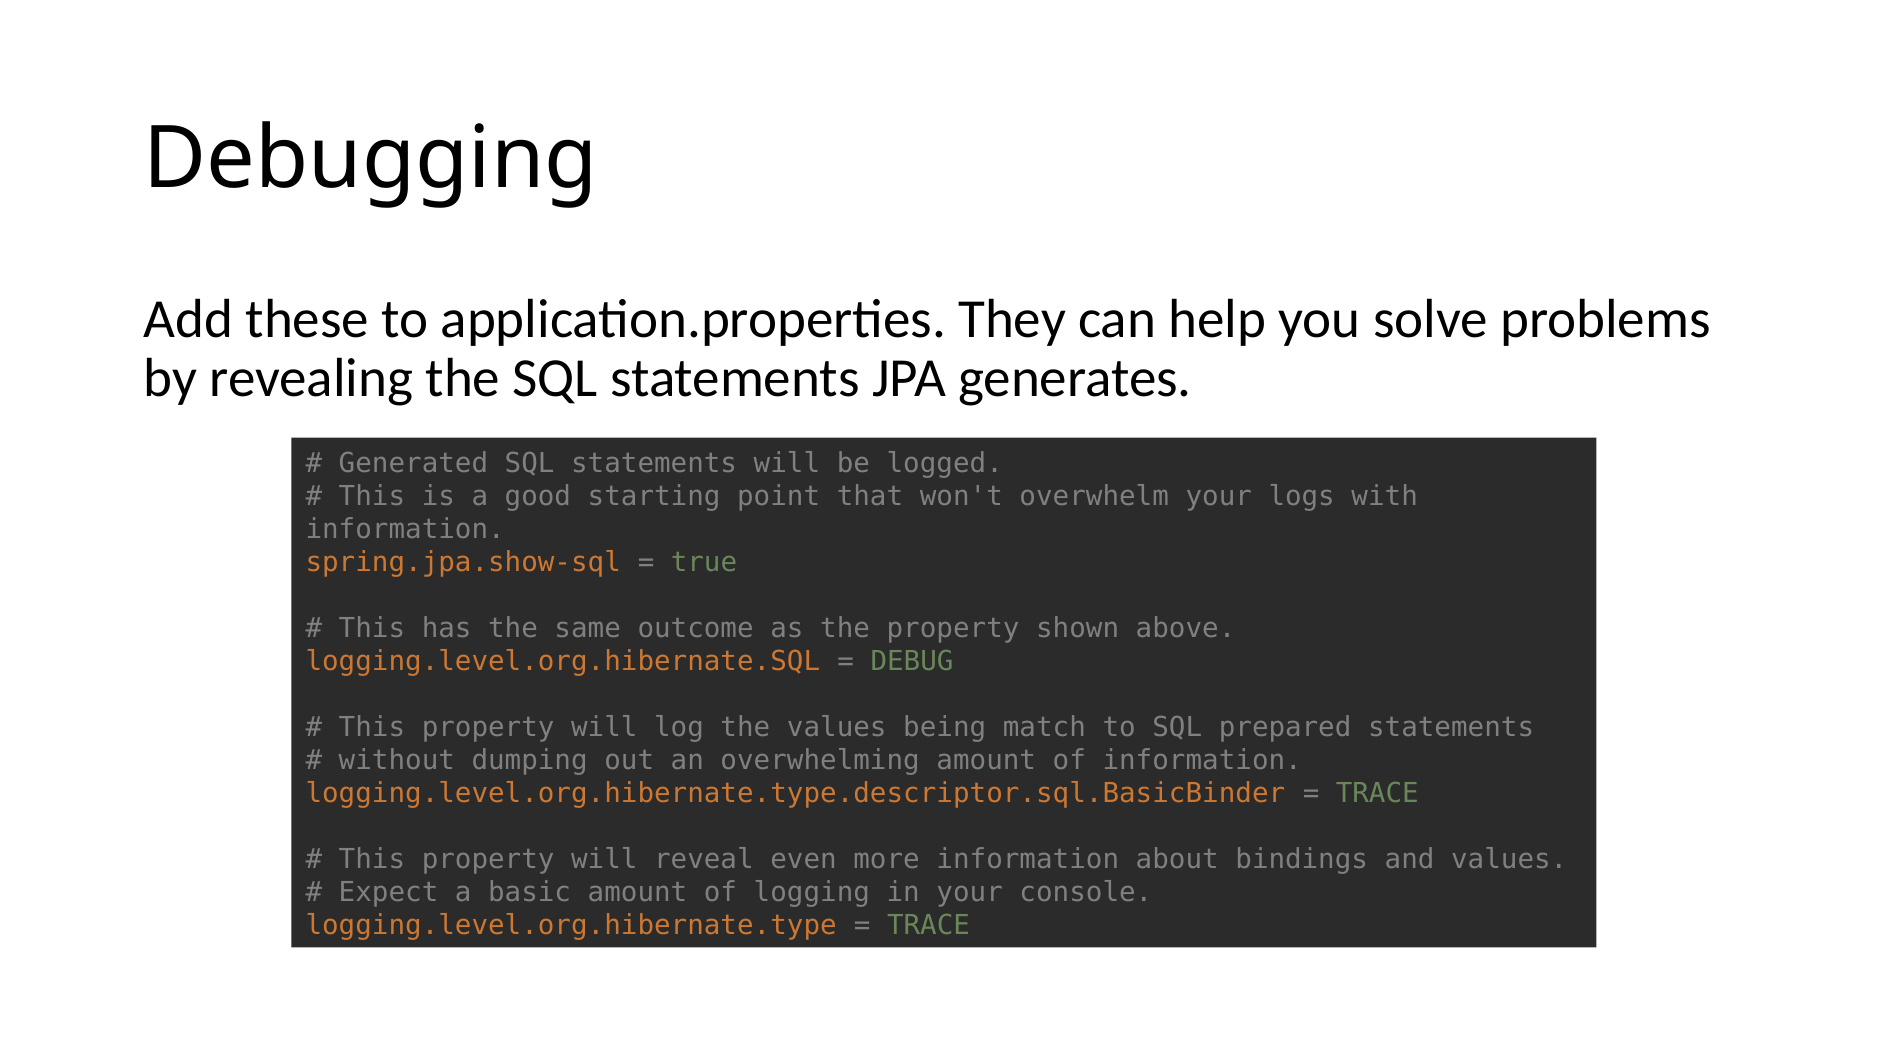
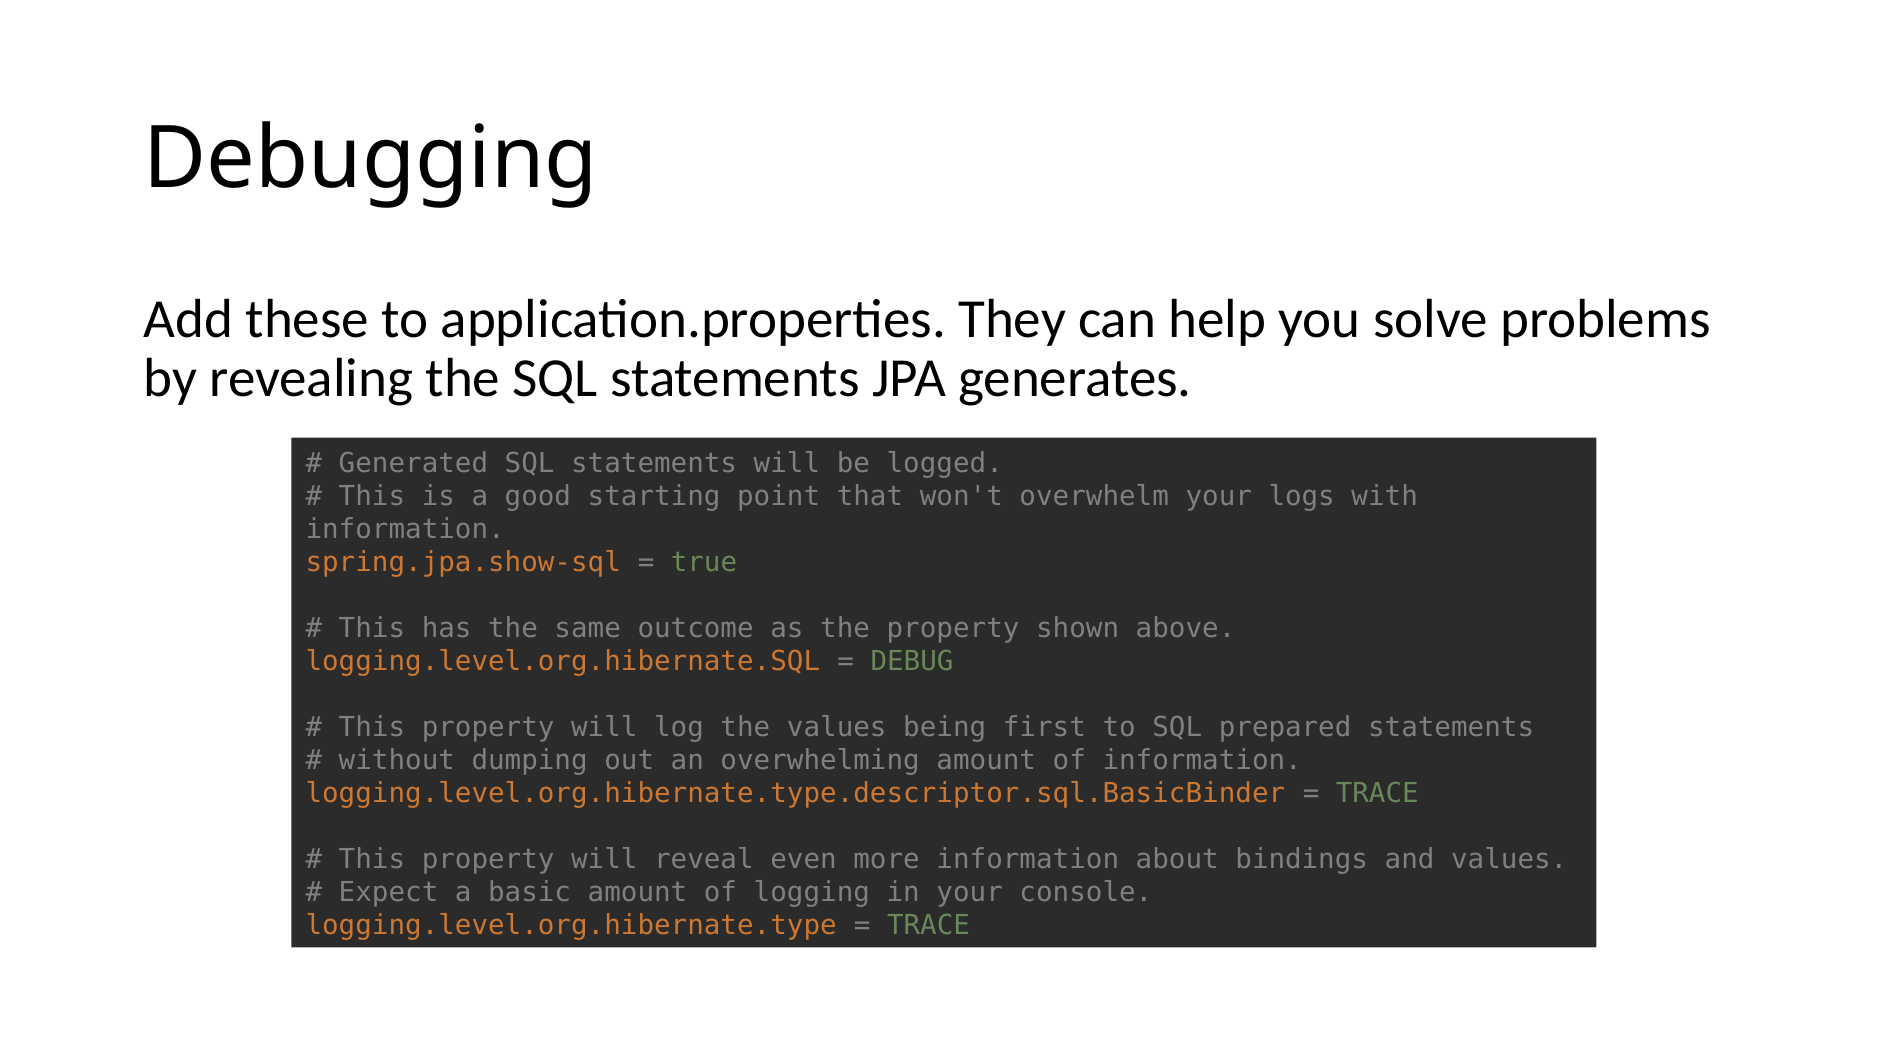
match: match -> first
